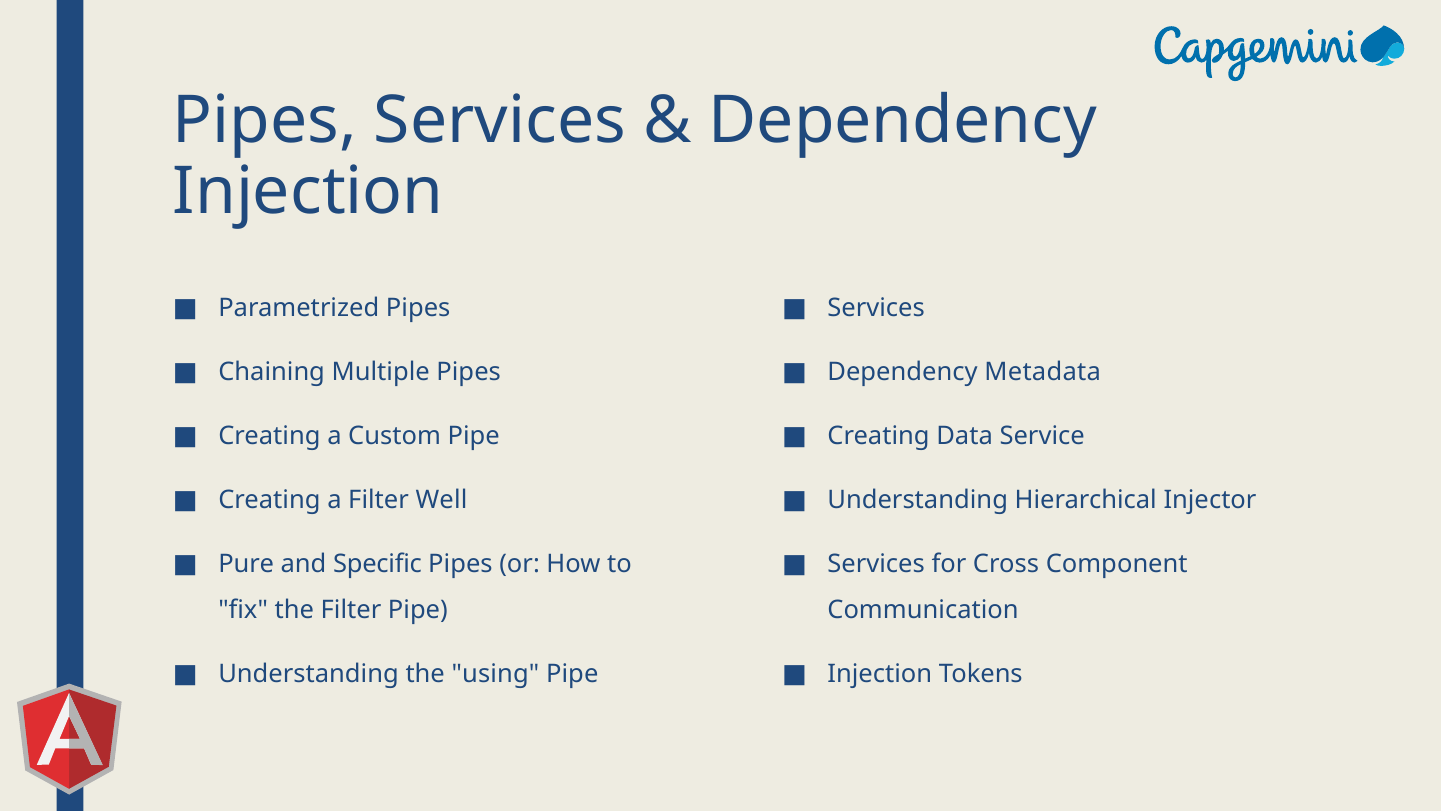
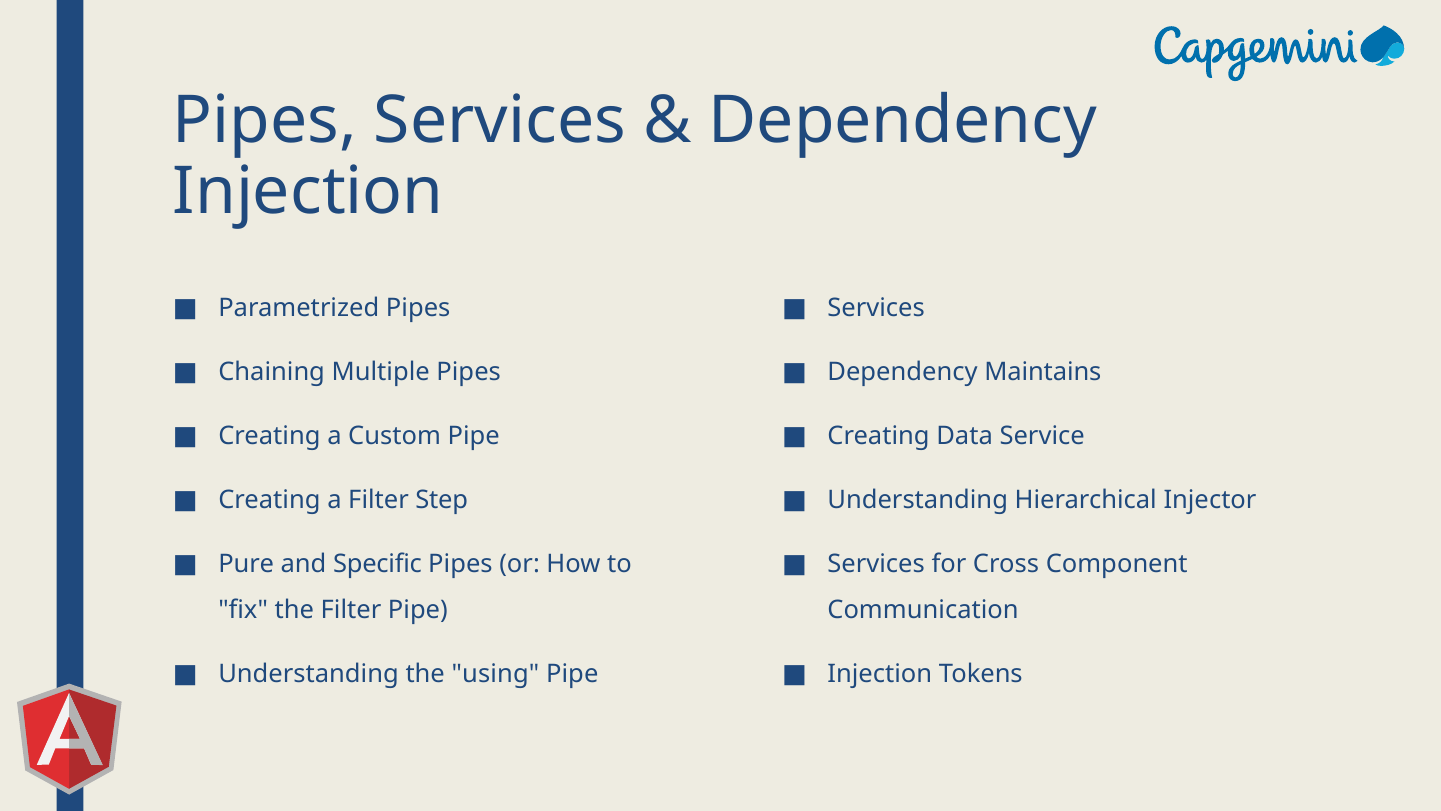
Metadata: Metadata -> Maintains
Well: Well -> Step
